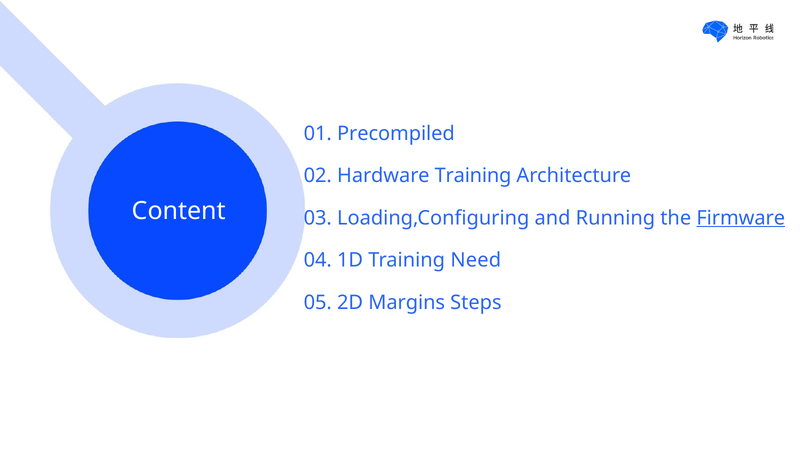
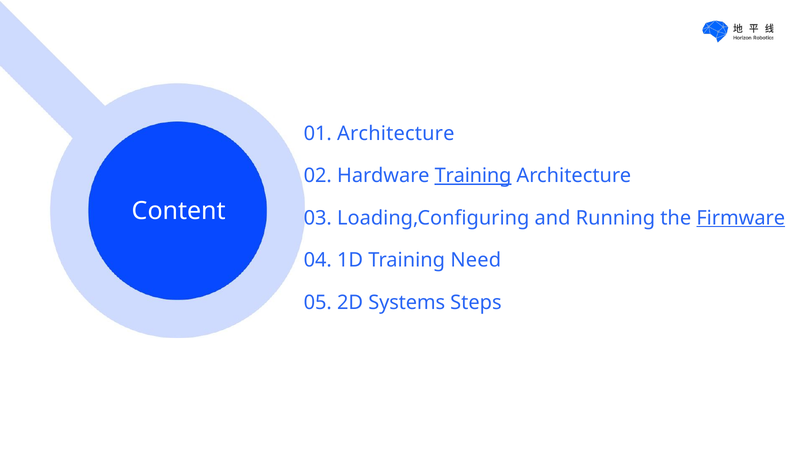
01 Precompiled: Precompiled -> Architecture
Training at (473, 175) underline: none -> present
Margins: Margins -> Systems
